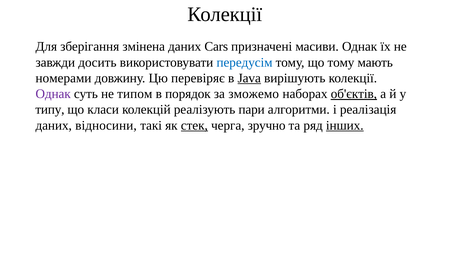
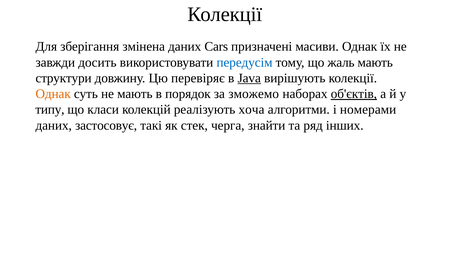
що тому: тому -> жаль
номерами: номерами -> структури
Однак at (53, 94) colour: purple -> orange
не типом: типом -> мають
пари: пари -> хоча
реалізація: реалізація -> номерами
відносини: відносини -> застосовує
стек underline: present -> none
зручно: зручно -> знайти
інших underline: present -> none
